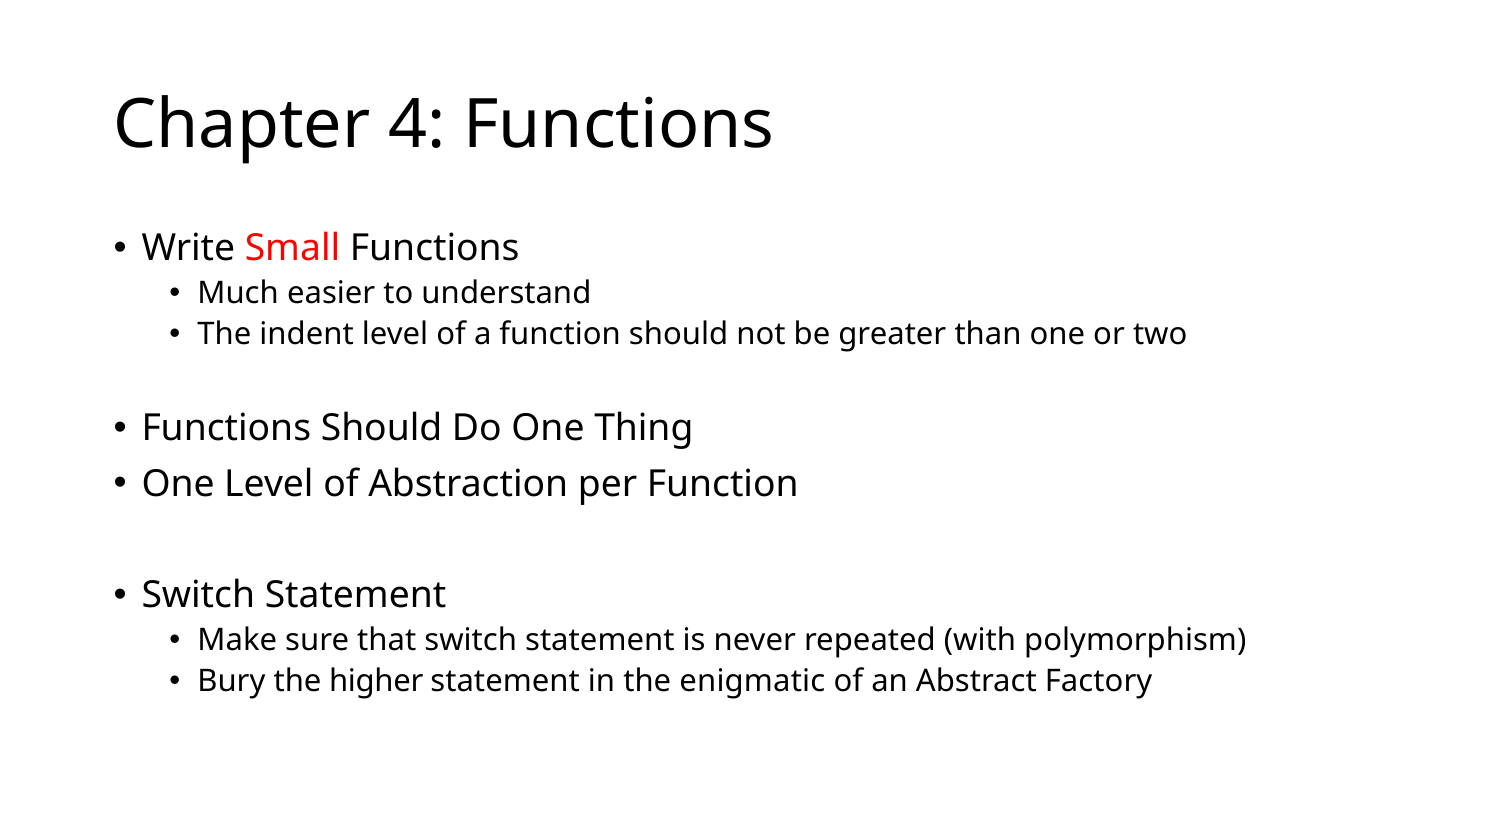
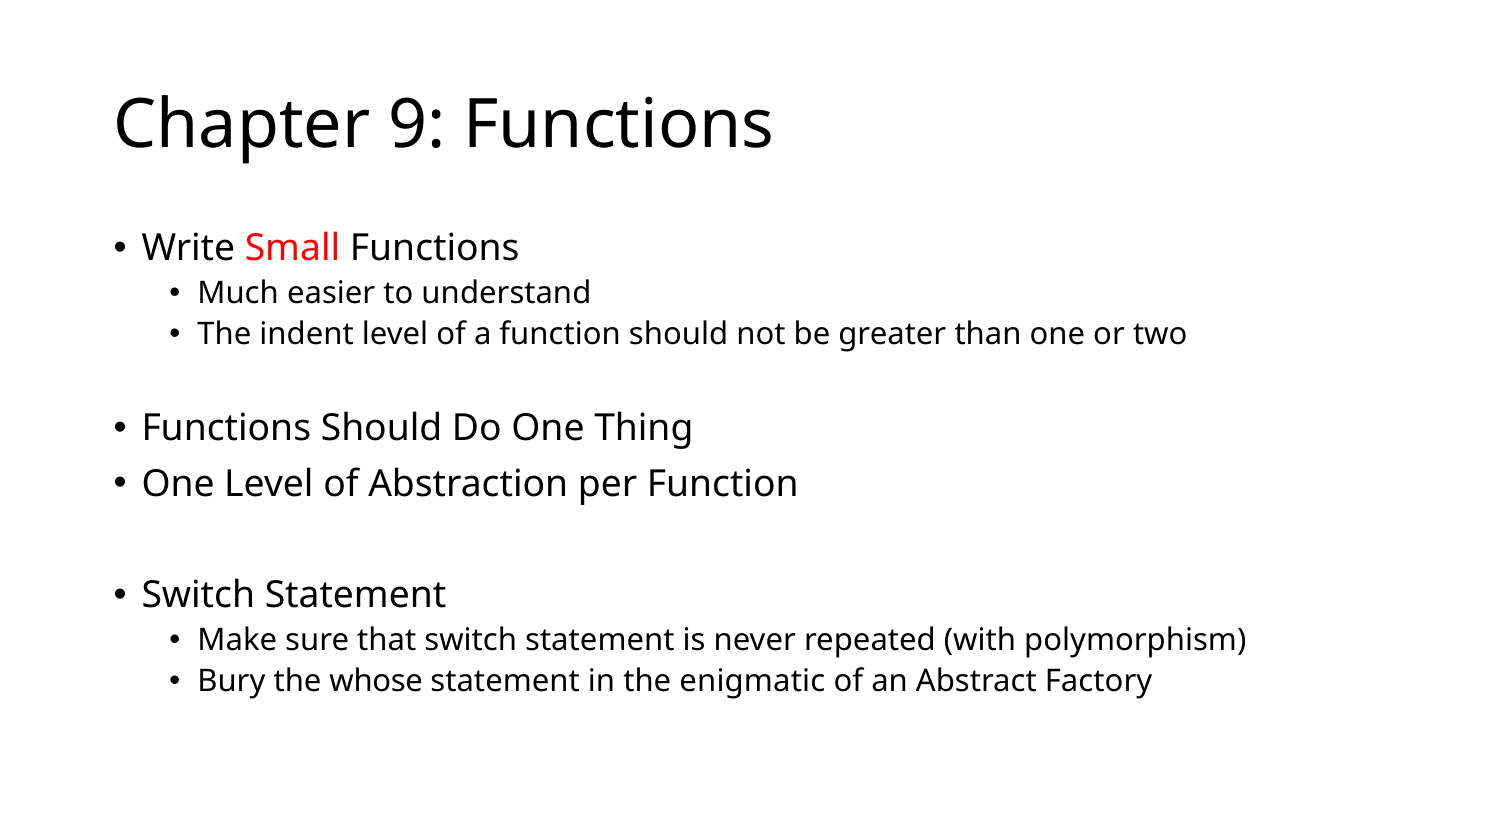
4: 4 -> 9
higher: higher -> whose
